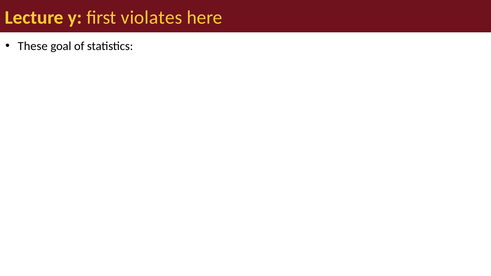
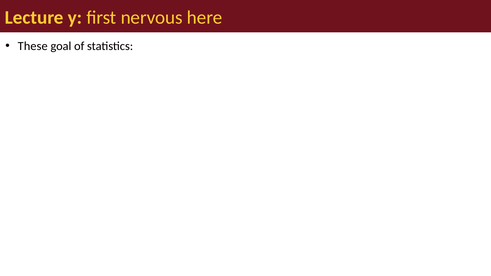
violates: violates -> nervous
